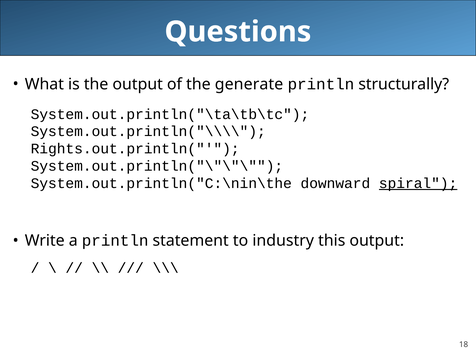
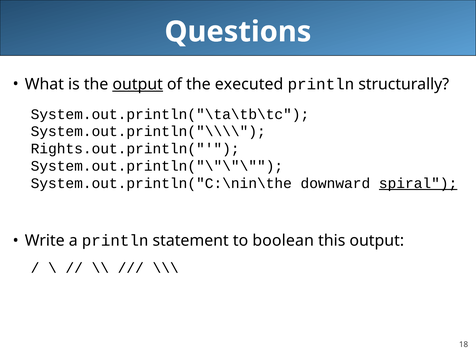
output at (138, 84) underline: none -> present
generate: generate -> executed
industry: industry -> boolean
